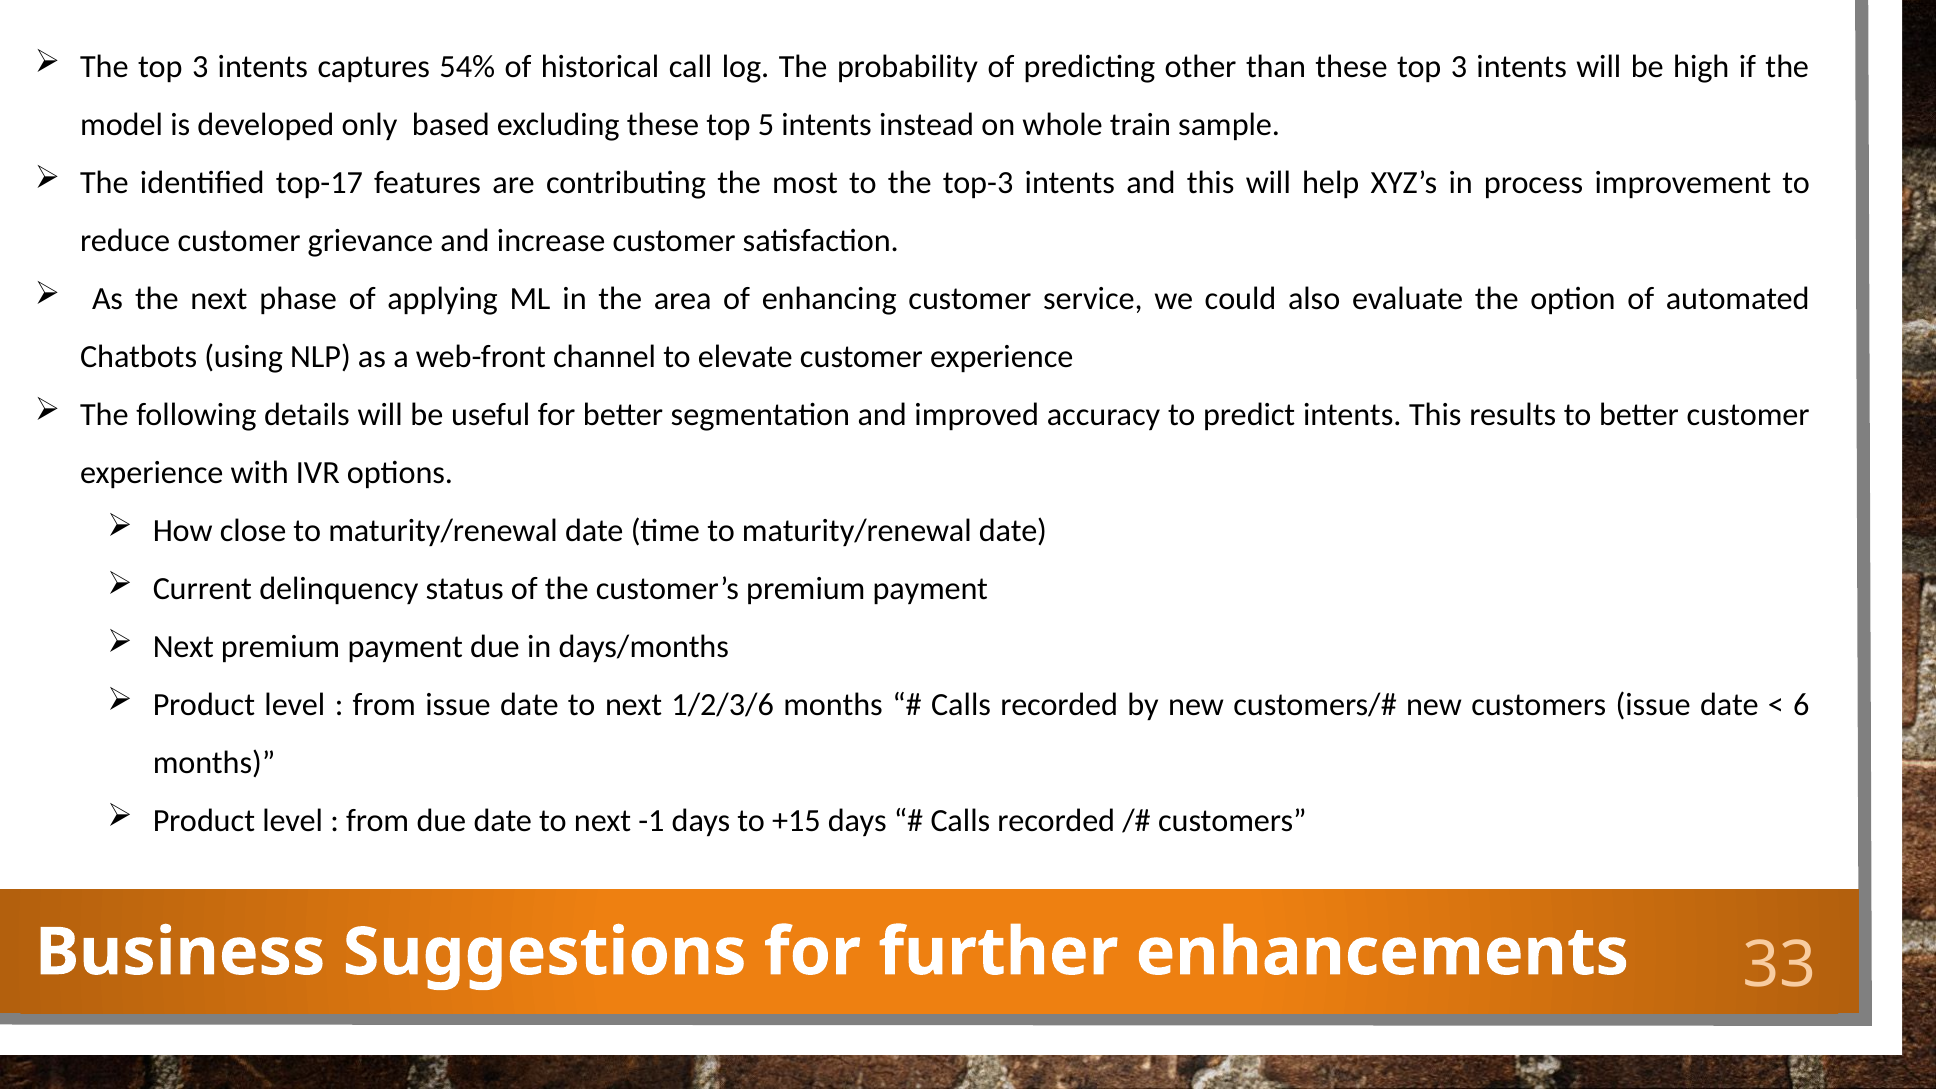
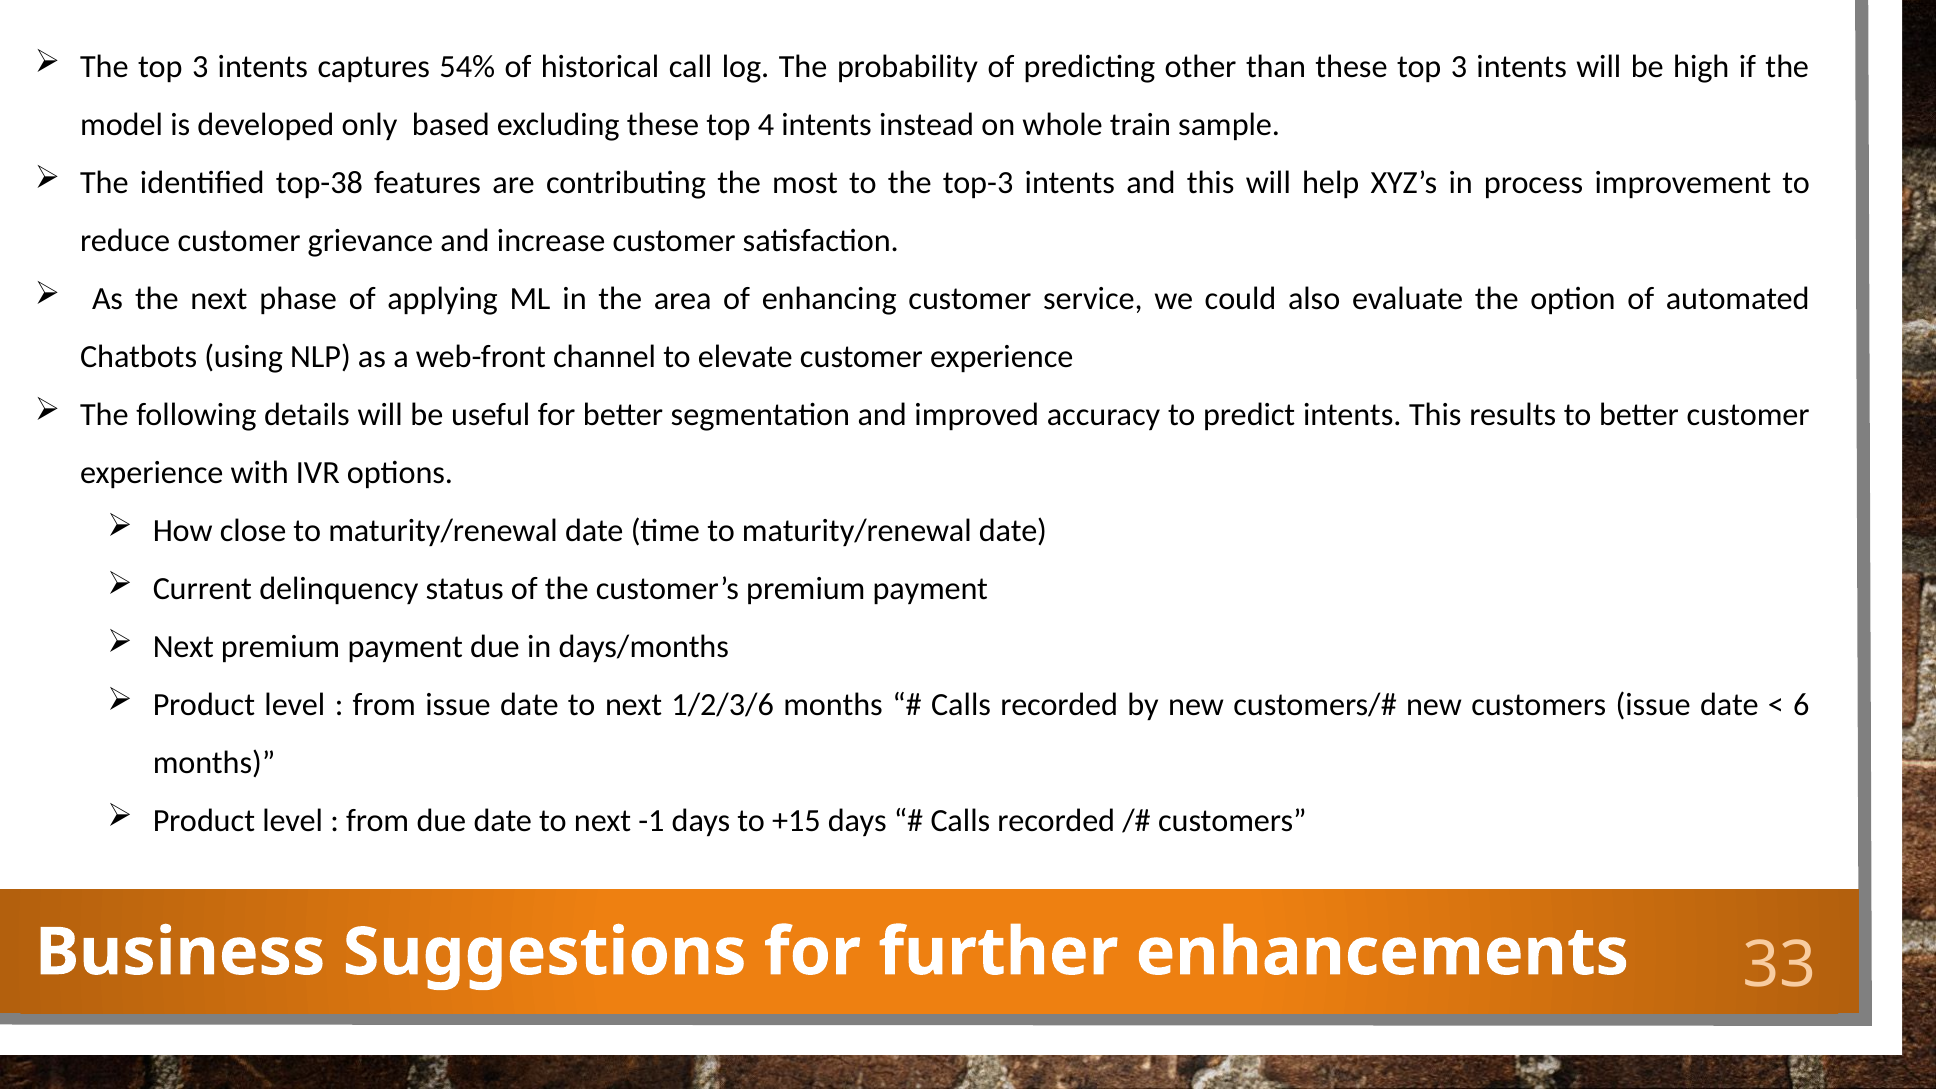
5: 5 -> 4
top-17: top-17 -> top-38
